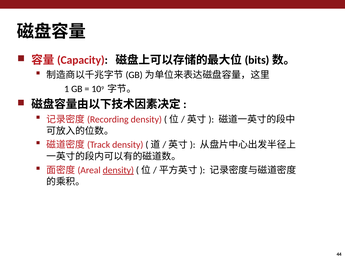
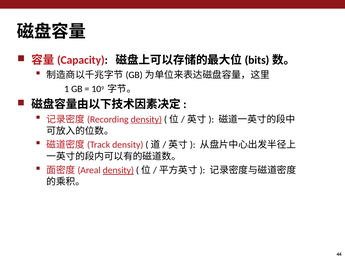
density at (146, 119) underline: none -> present
